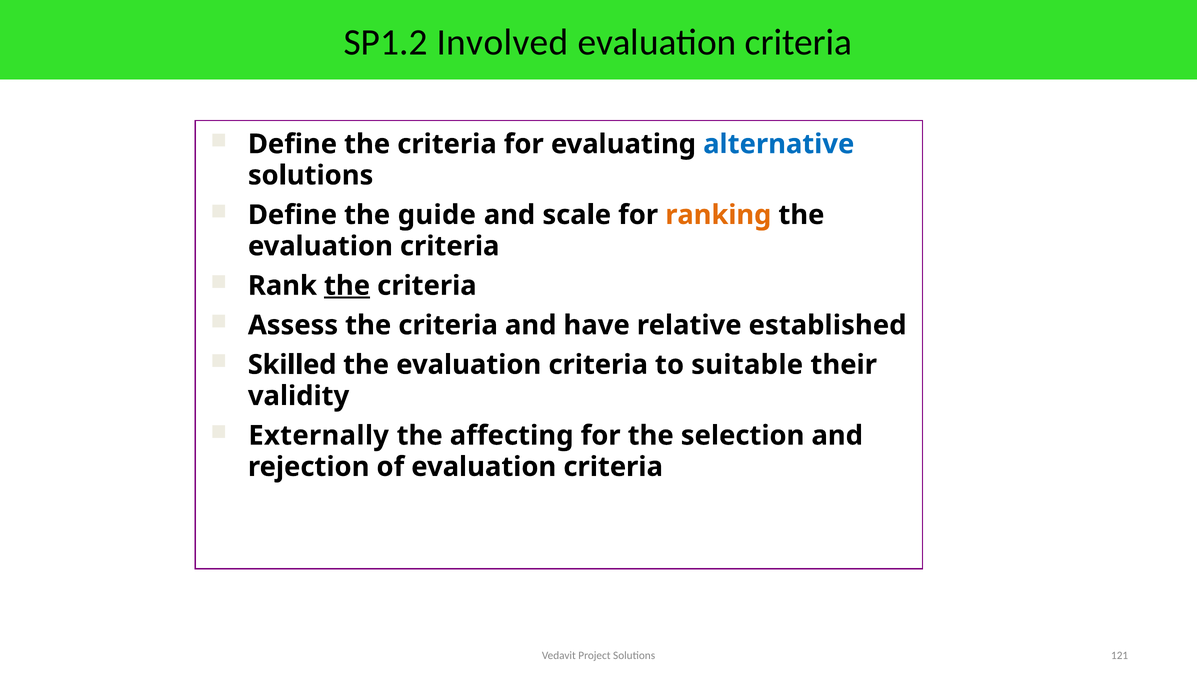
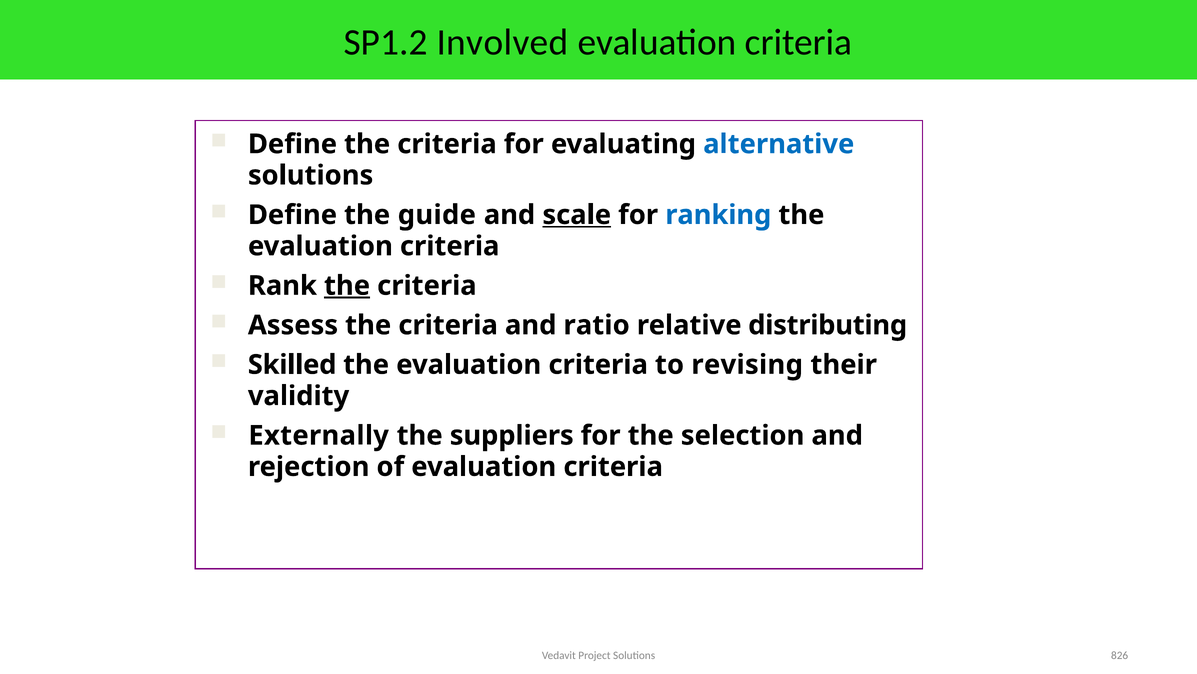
scale underline: none -> present
ranking colour: orange -> blue
have: have -> ratio
established: established -> distributing
suitable: suitable -> revising
affecting: affecting -> suppliers
121: 121 -> 826
